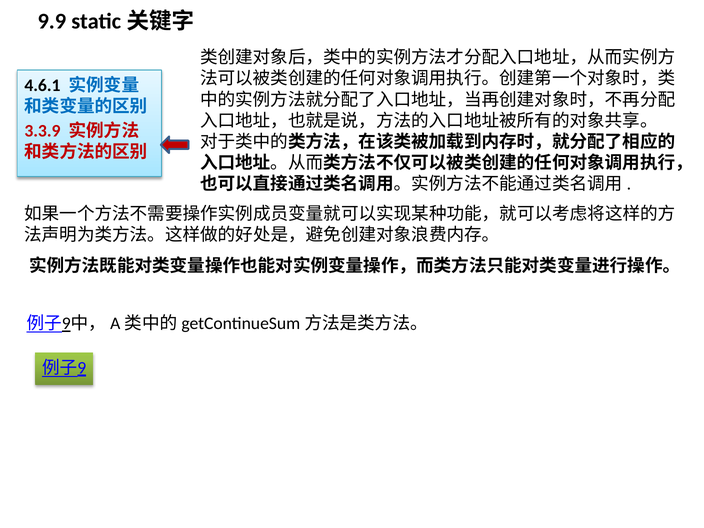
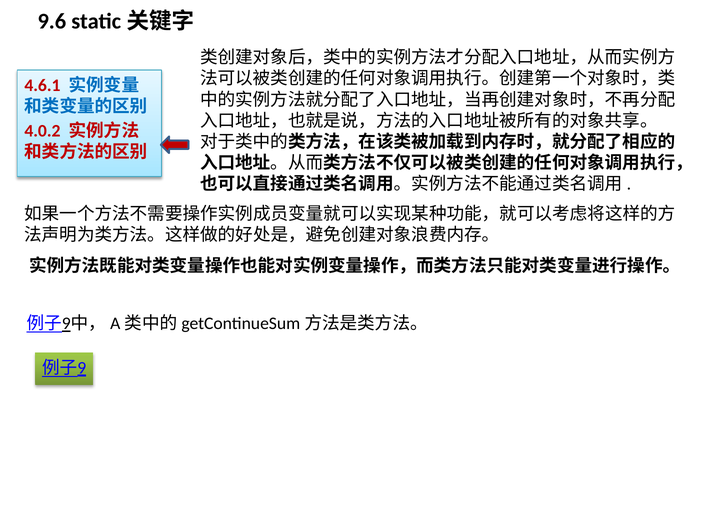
9.9: 9.9 -> 9.6
4.6.1 colour: black -> red
3.3.9: 3.3.9 -> 4.0.2
